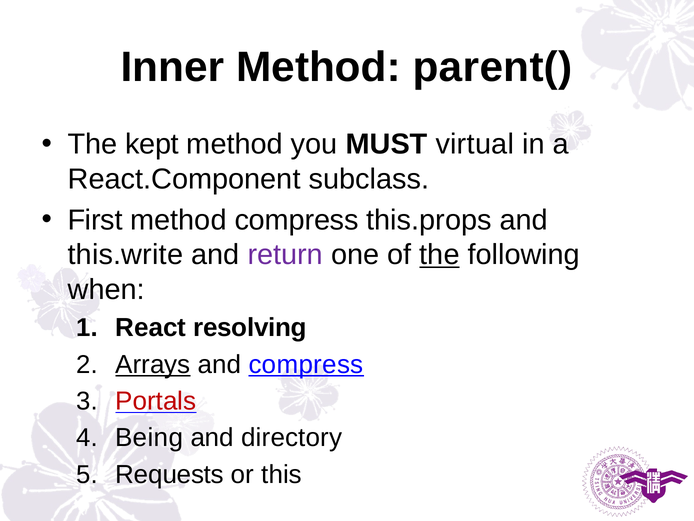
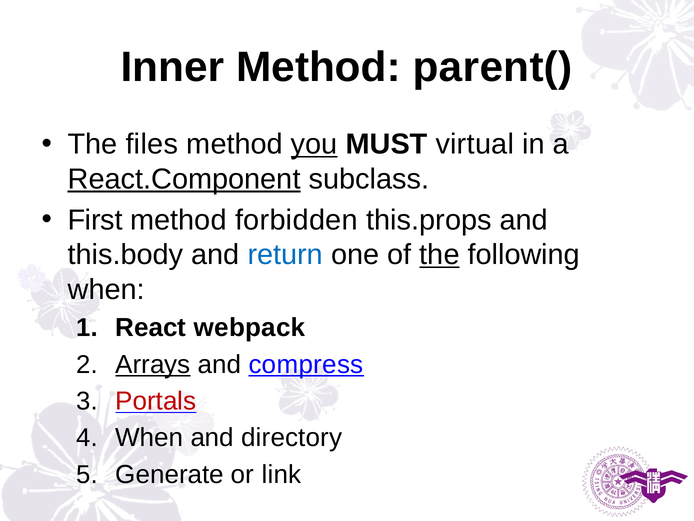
kept: kept -> files
you underline: none -> present
React.Component underline: none -> present
method compress: compress -> forbidden
this.write: this.write -> this.body
return colour: purple -> blue
resolving: resolving -> webpack
Being at (149, 437): Being -> When
Requests: Requests -> Generate
this: this -> link
